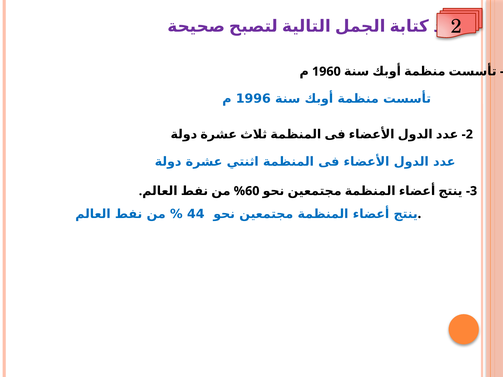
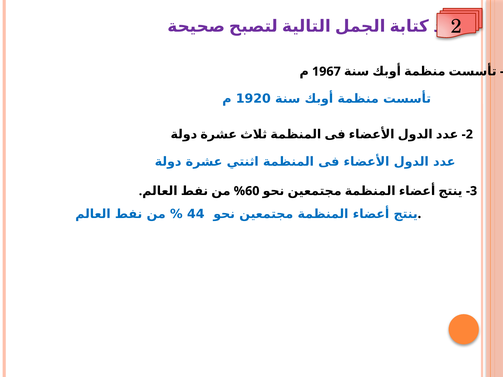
1960: 1960 -> 1967
1996: 1996 -> 1920
